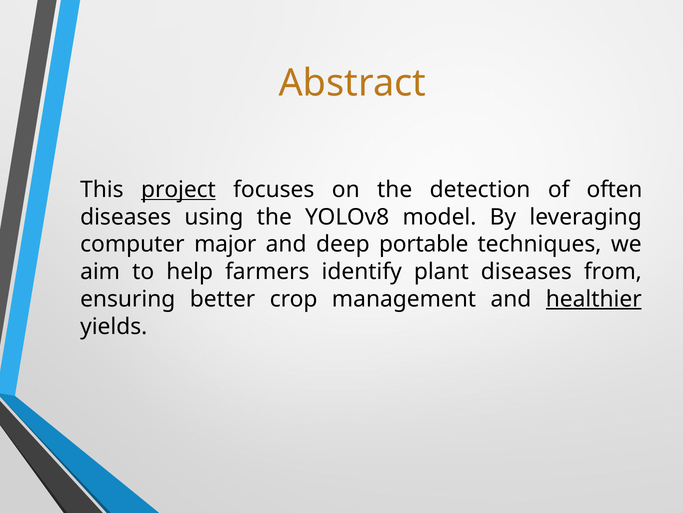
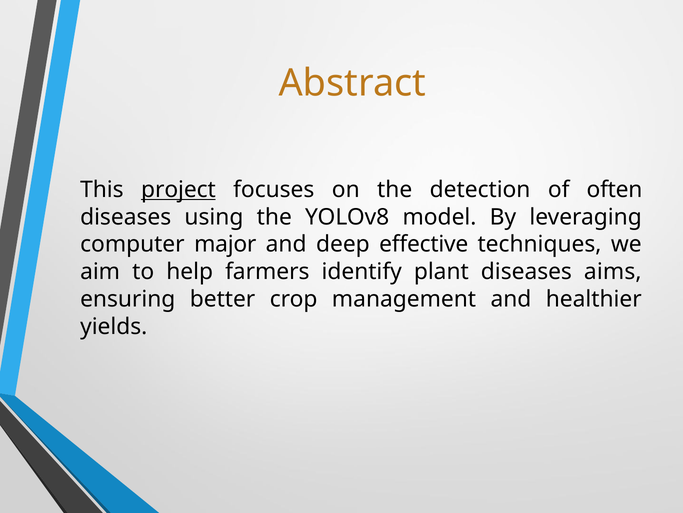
portable: portable -> effective
from: from -> aims
healthier underline: present -> none
